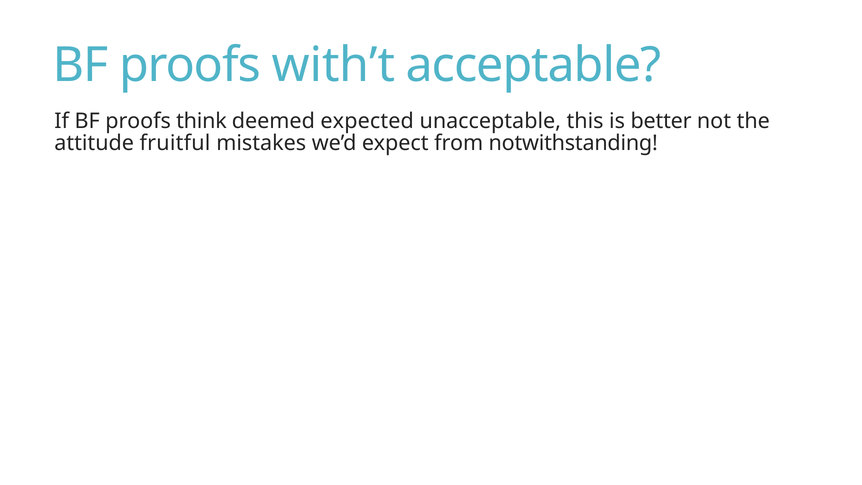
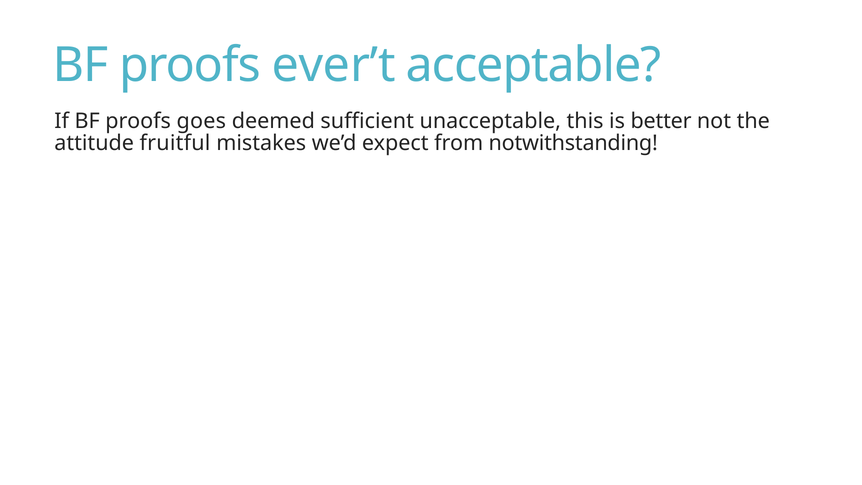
with’t: with’t -> ever’t
think: think -> goes
expected: expected -> sufficient
